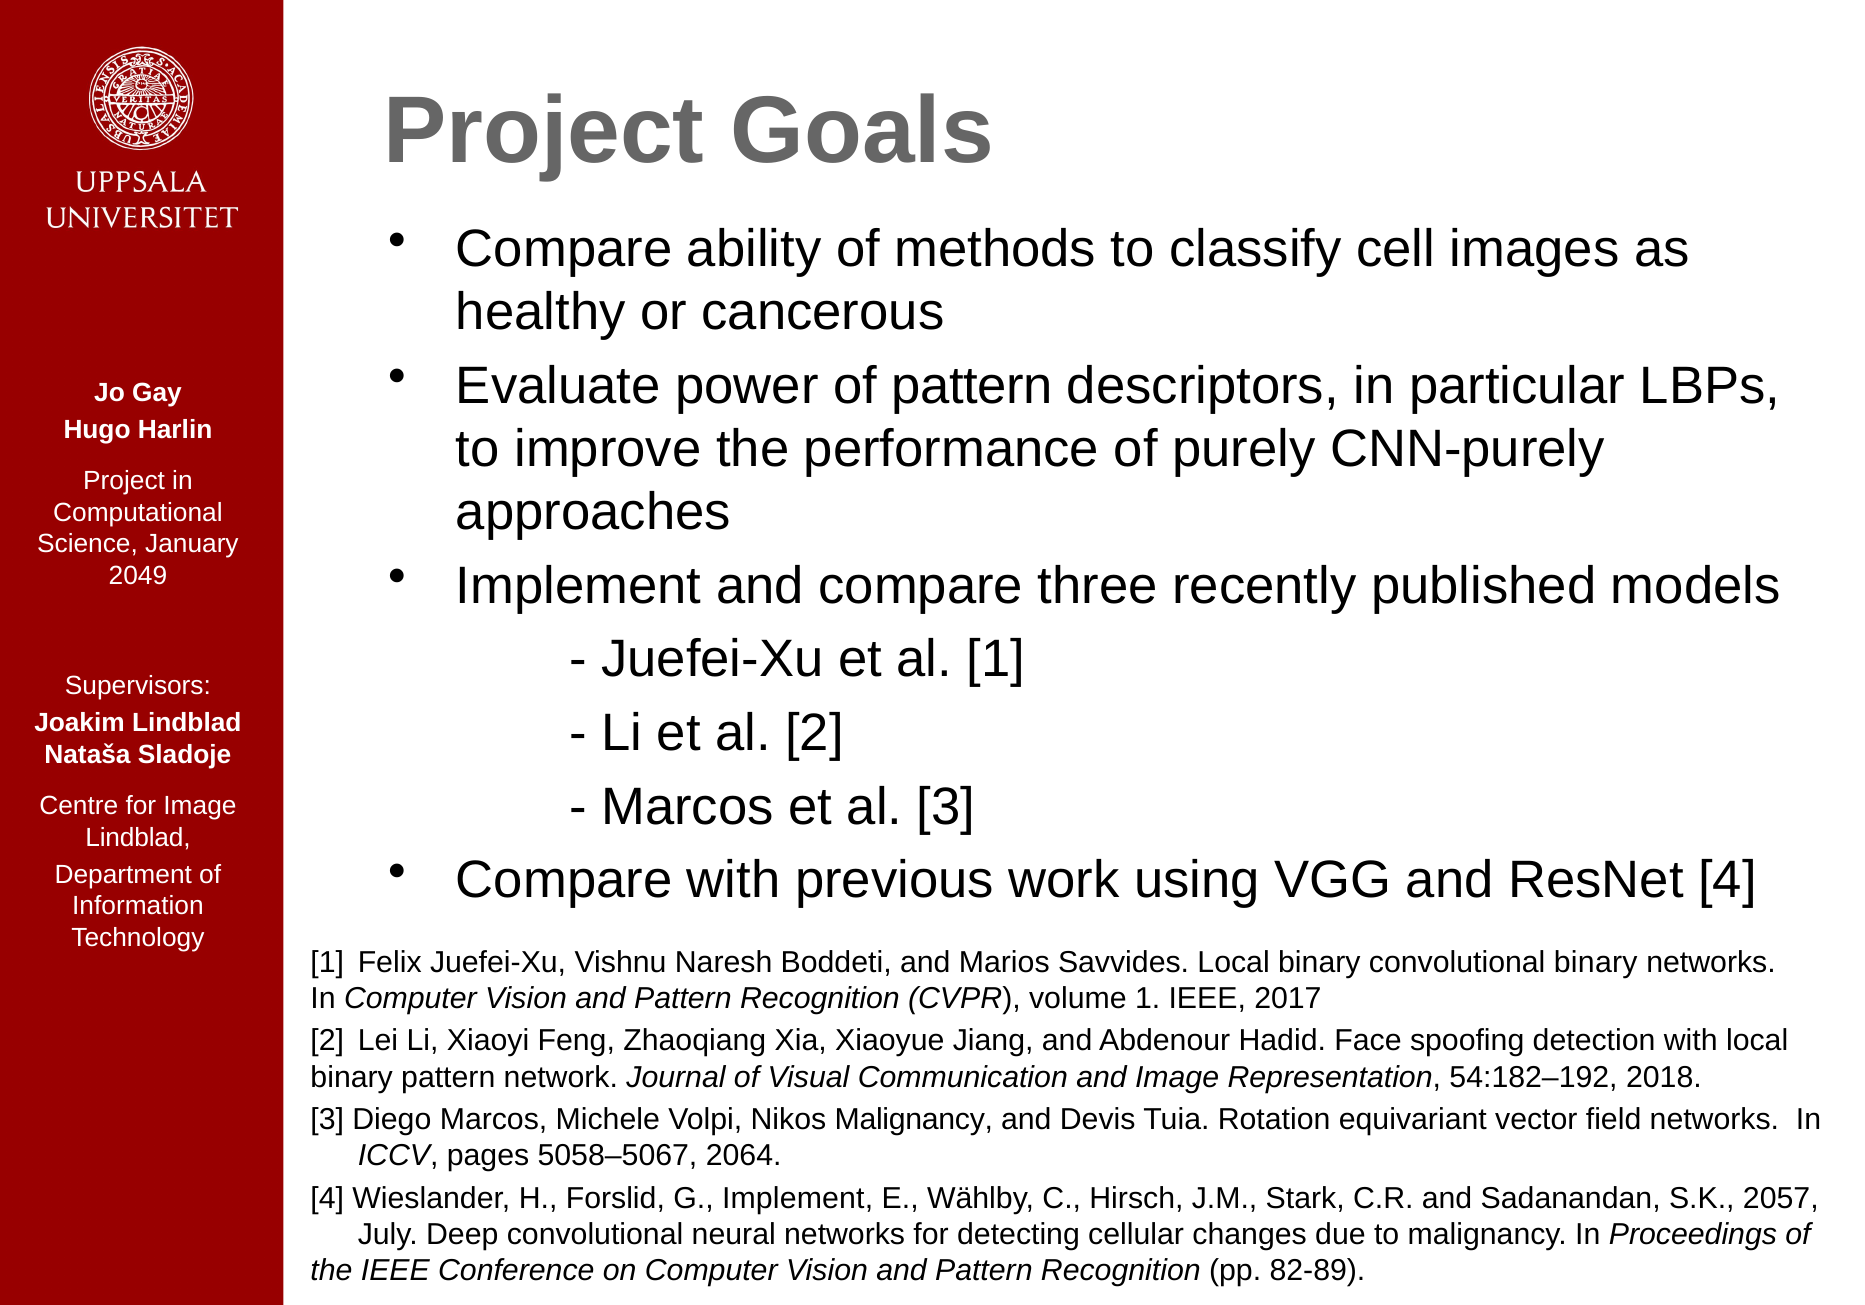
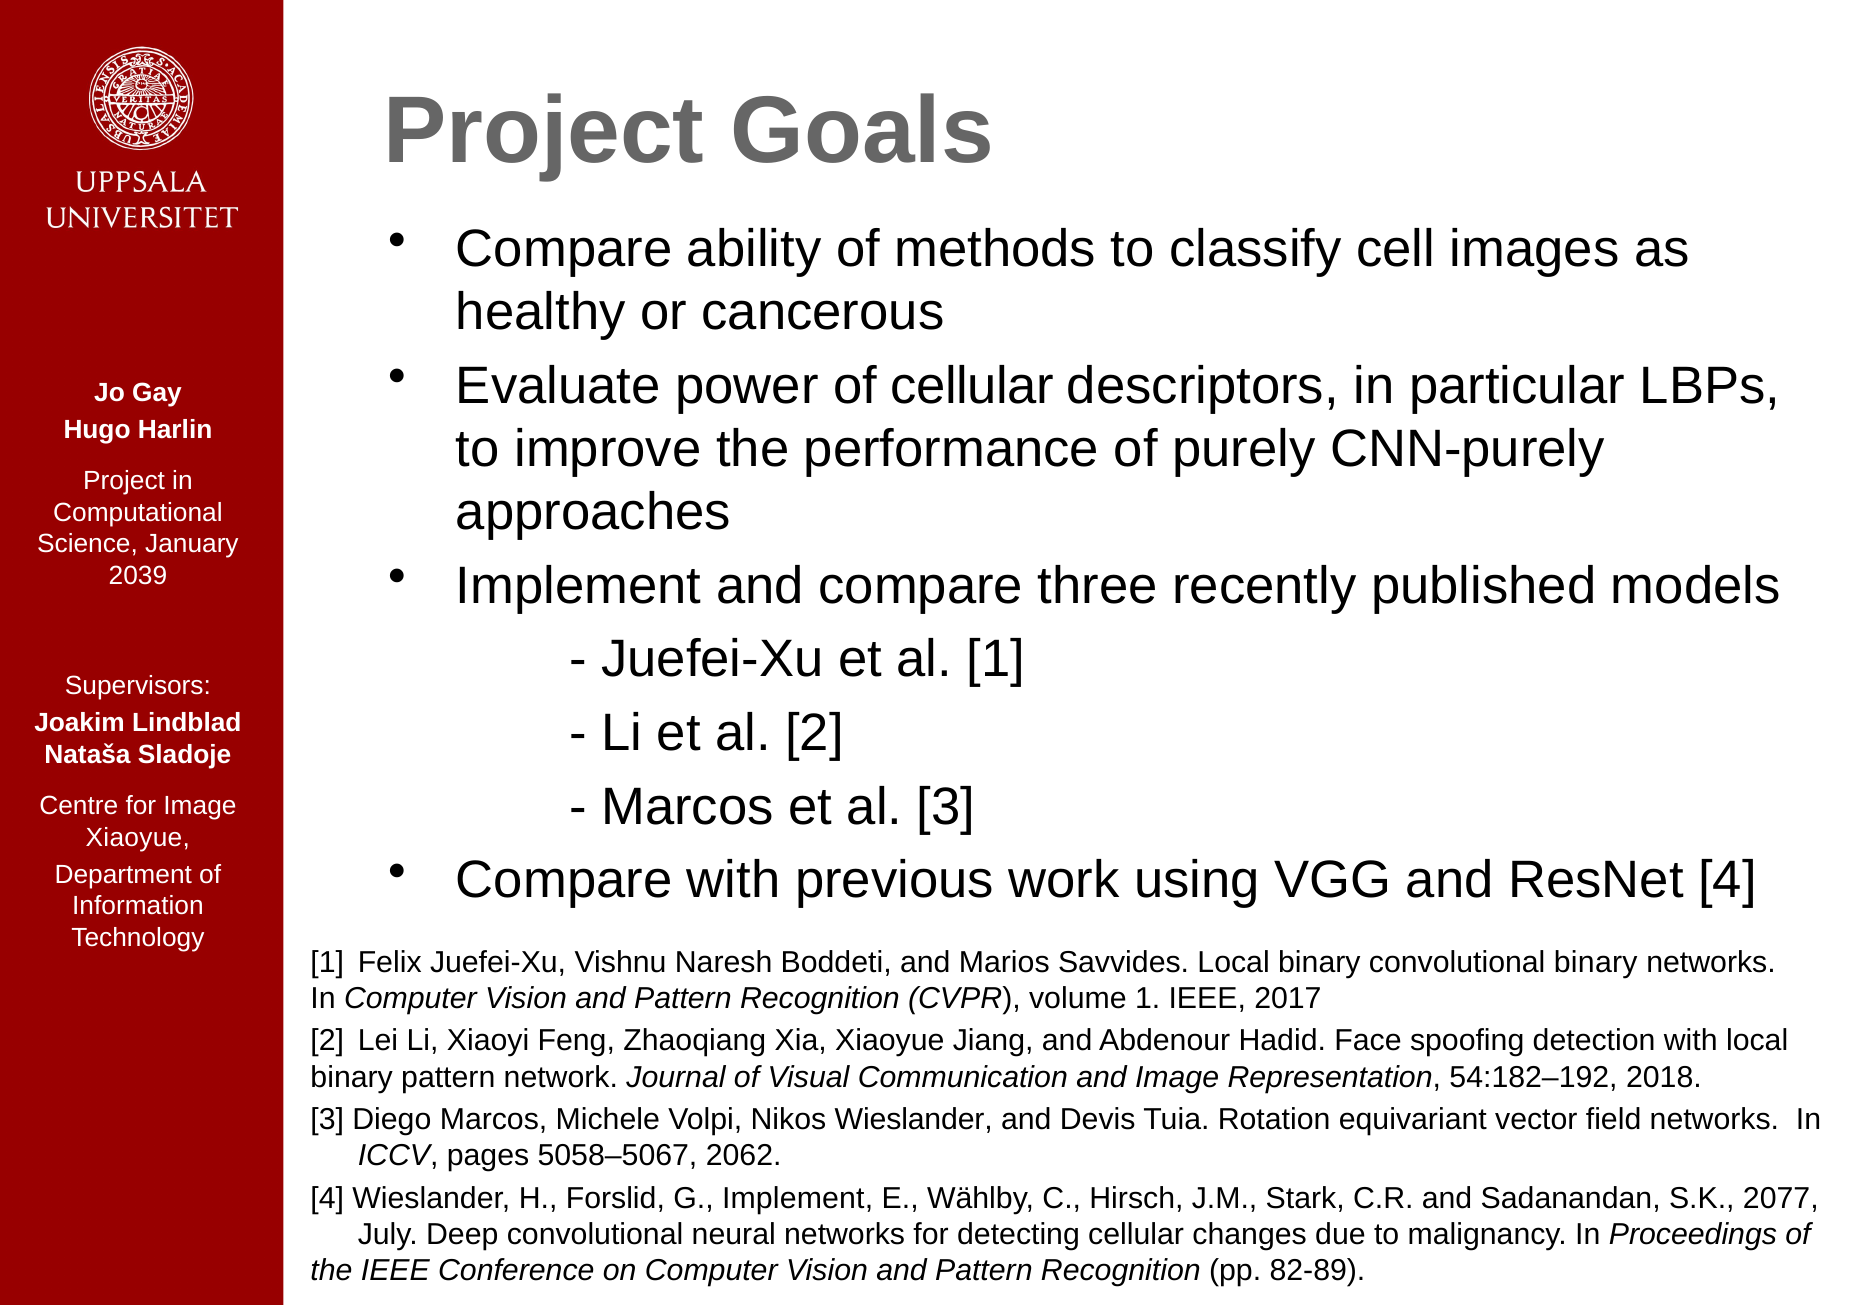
of pattern: pattern -> cellular
2049: 2049 -> 2039
Lindblad at (138, 838): Lindblad -> Xiaoyue
Nikos Malignancy: Malignancy -> Wieslander
2064: 2064 -> 2062
2057: 2057 -> 2077
